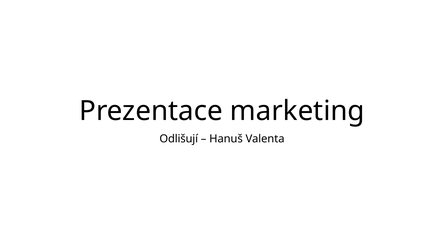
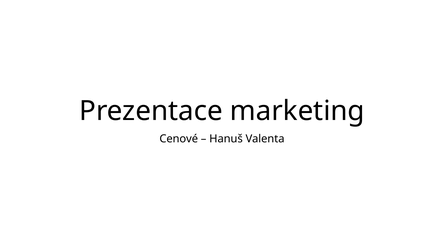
Odlišují: Odlišují -> Cenové
